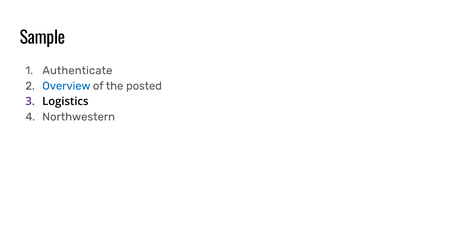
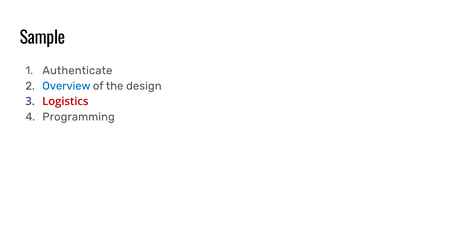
posted: posted -> design
Logistics colour: black -> red
Northwestern: Northwestern -> Programming
